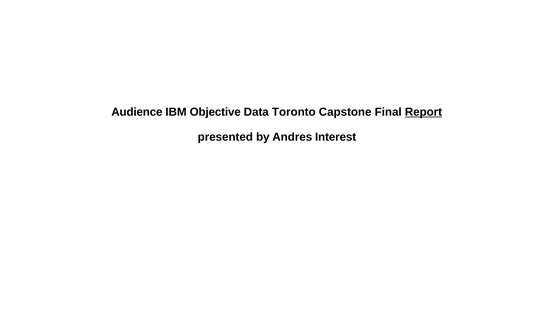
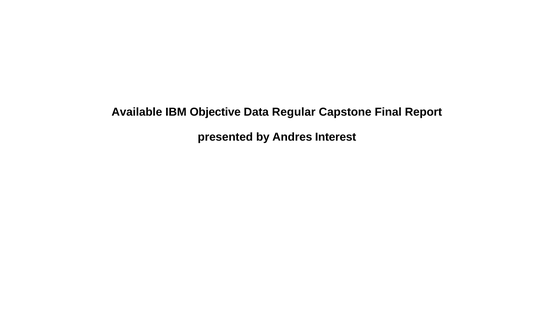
Audience: Audience -> Available
Toronto: Toronto -> Regular
Report underline: present -> none
